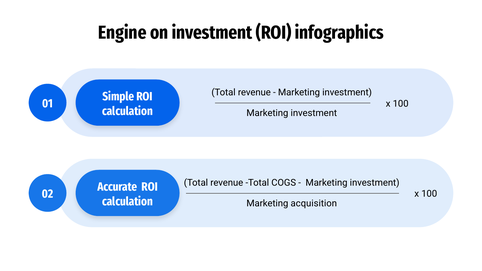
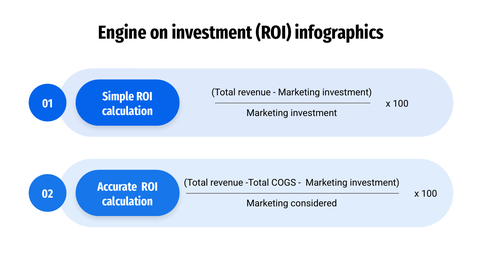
acquisition: acquisition -> considered
